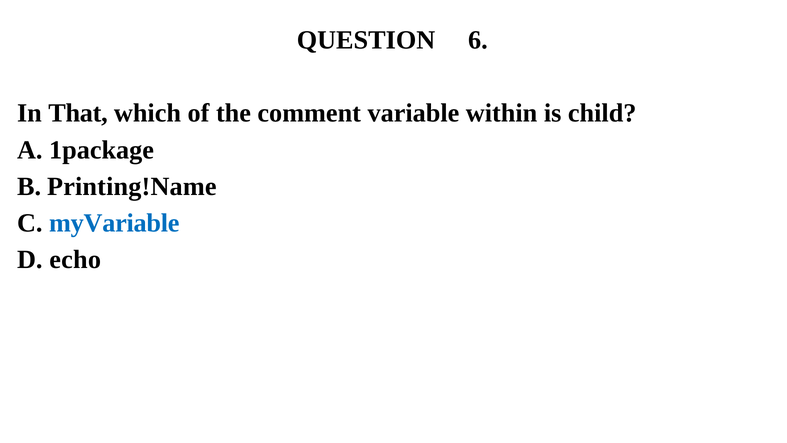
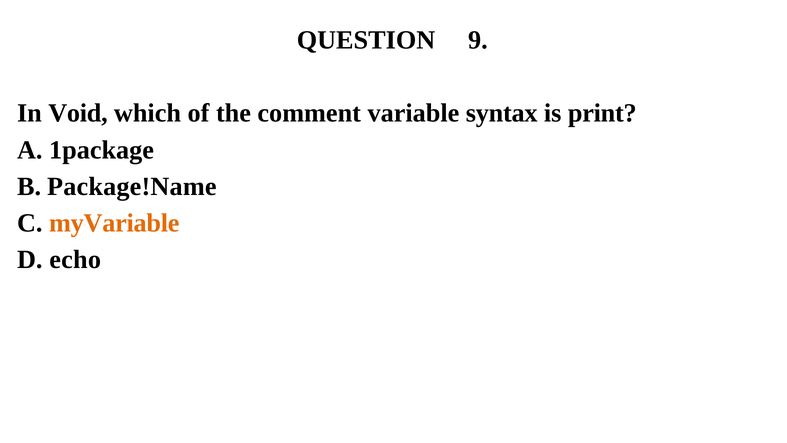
6: 6 -> 9
That: That -> Void
within: within -> syntax
child: child -> print
Printing!Name: Printing!Name -> Package!Name
myVariable colour: blue -> orange
